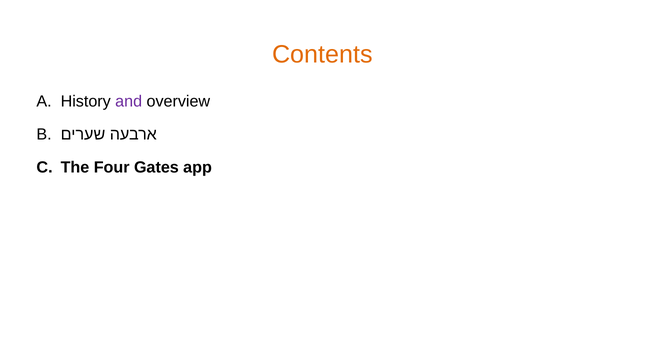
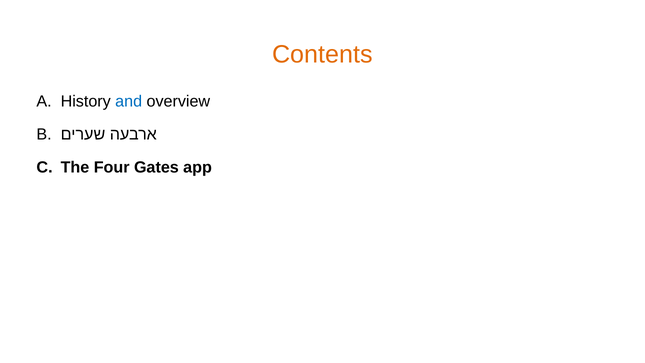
and colour: purple -> blue
